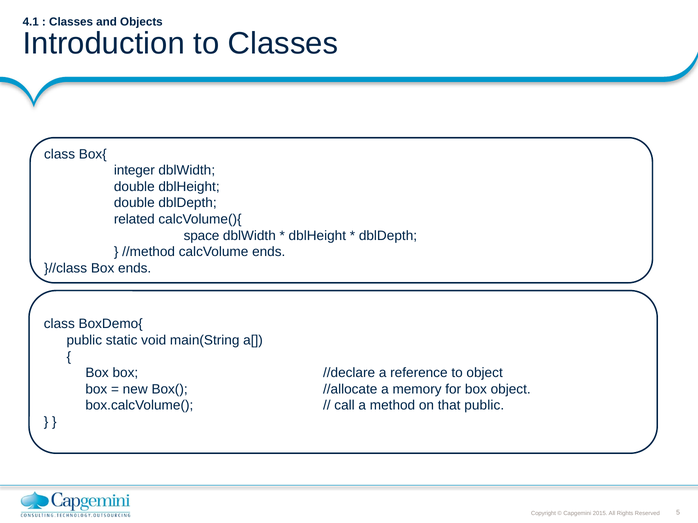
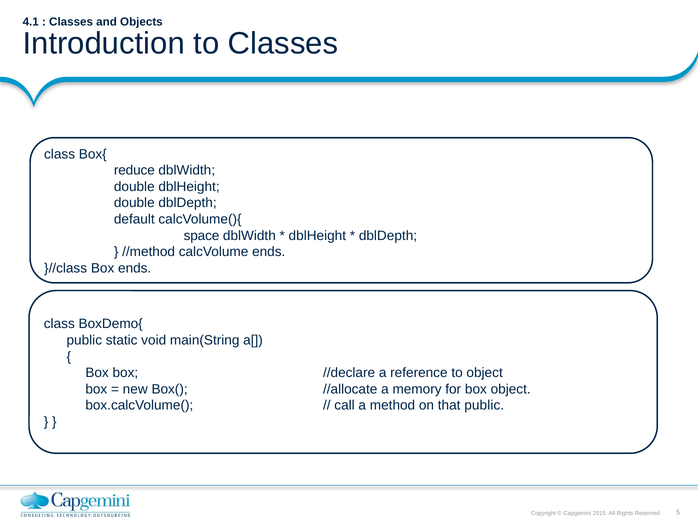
integer: integer -> reduce
related: related -> default
